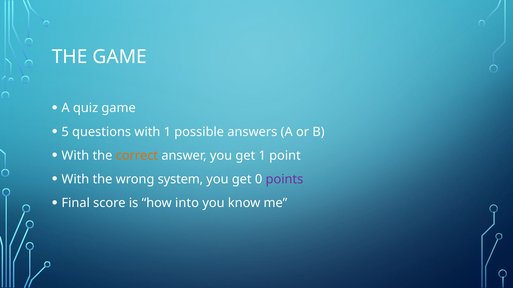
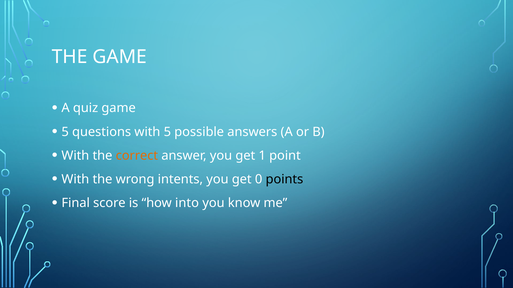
with 1: 1 -> 5
system: system -> intents
points colour: purple -> black
